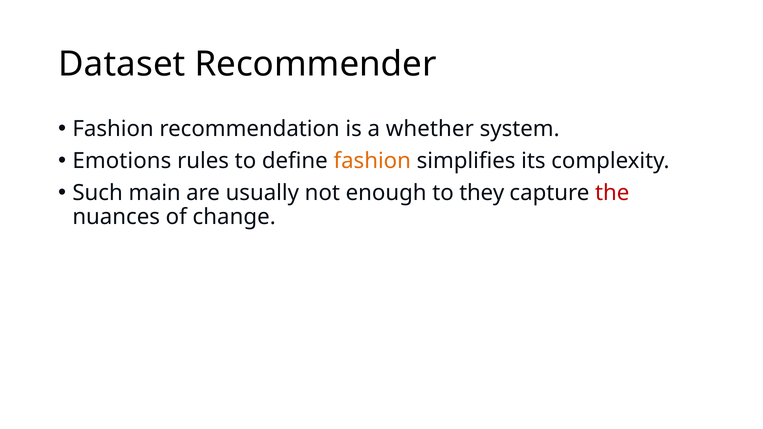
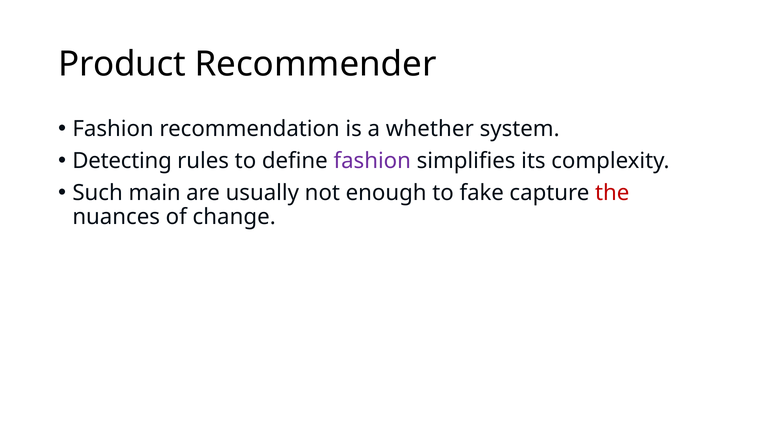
Dataset: Dataset -> Product
Emotions: Emotions -> Detecting
fashion at (372, 161) colour: orange -> purple
they: they -> fake
